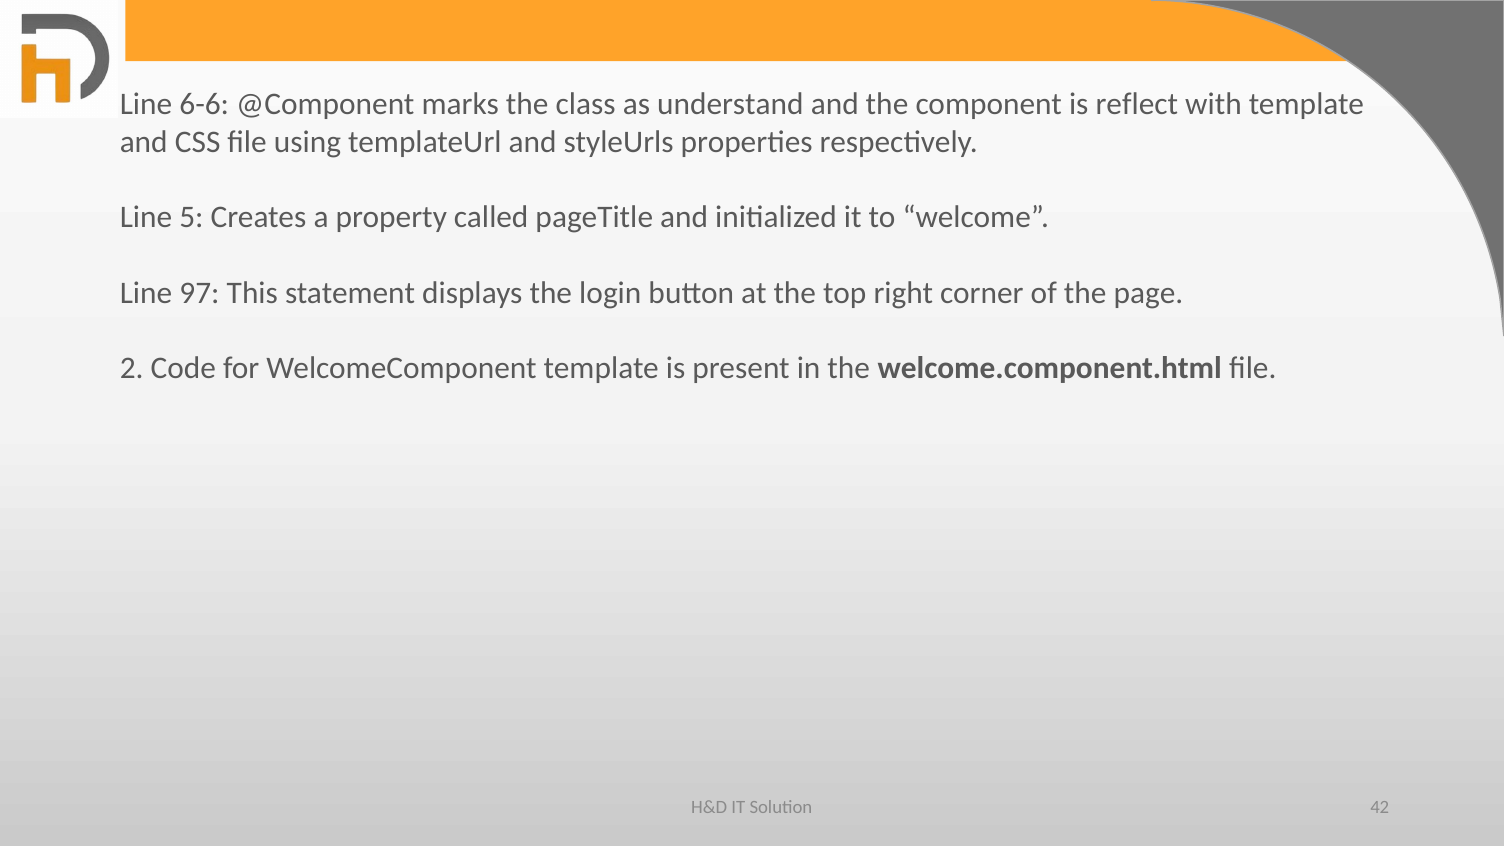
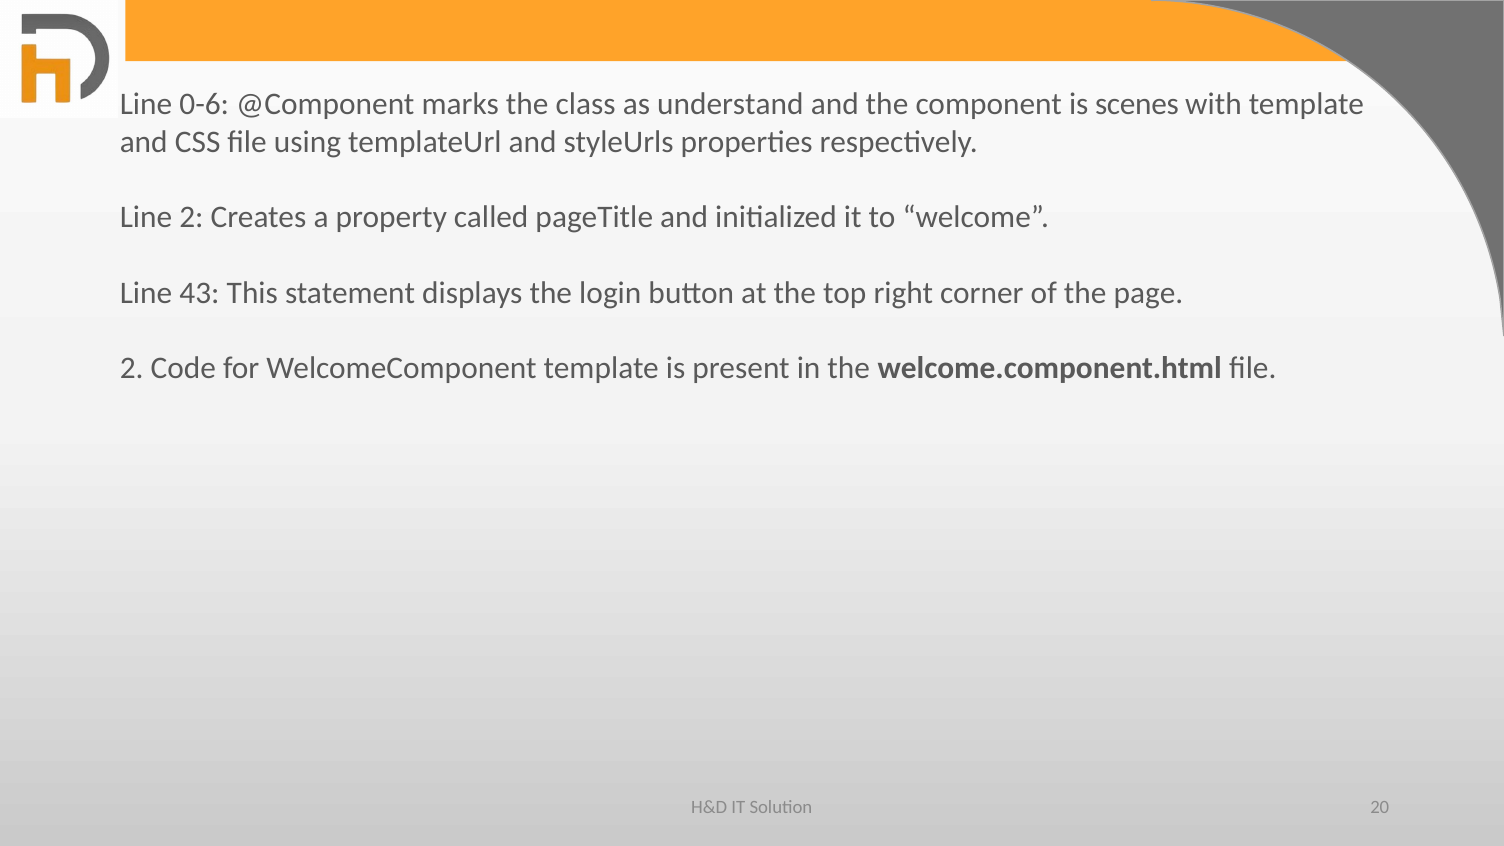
6-6: 6-6 -> 0-6
reflect: reflect -> scenes
Line 5: 5 -> 2
97: 97 -> 43
42: 42 -> 20
